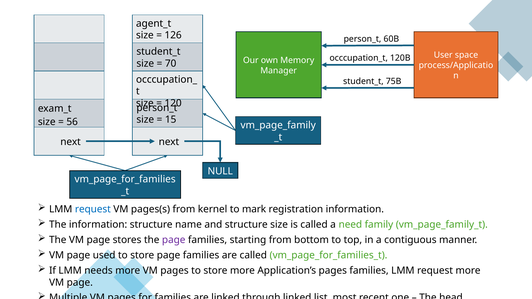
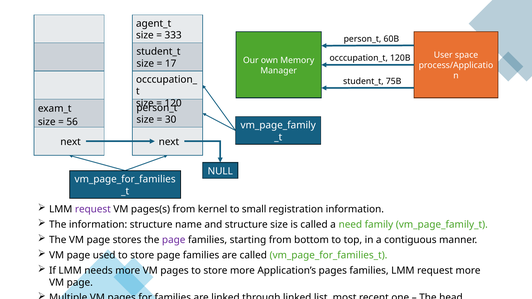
126: 126 -> 333
70: 70 -> 17
15: 15 -> 30
request at (93, 209) colour: blue -> purple
mark: mark -> small
